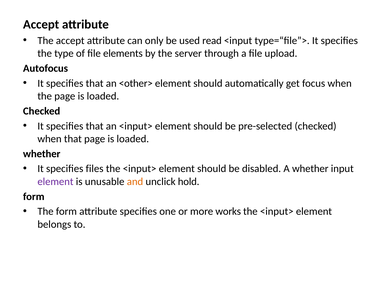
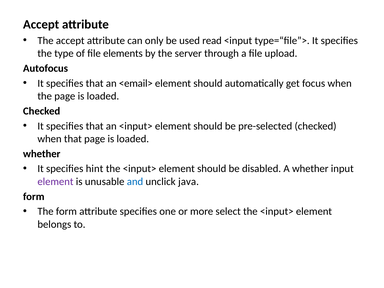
<other>: <other> -> <email>
files: files -> hint
and colour: orange -> blue
hold: hold -> java
works: works -> select
